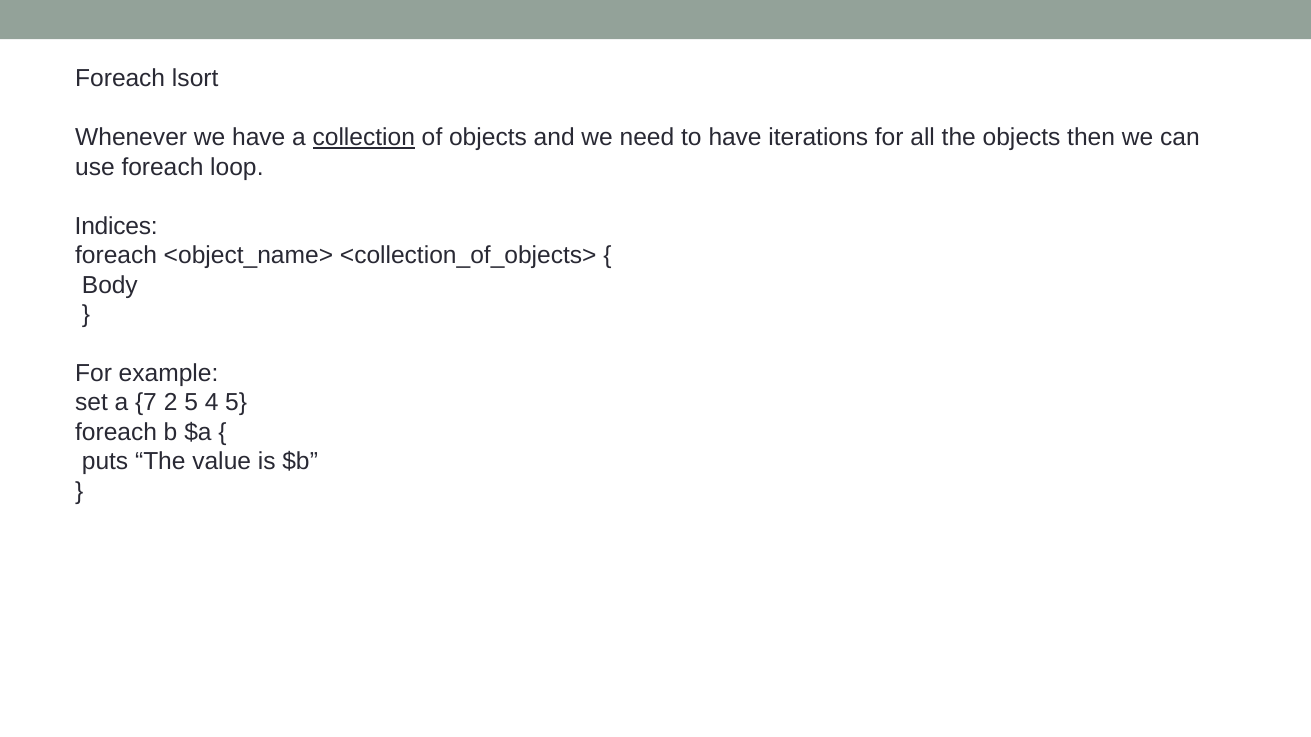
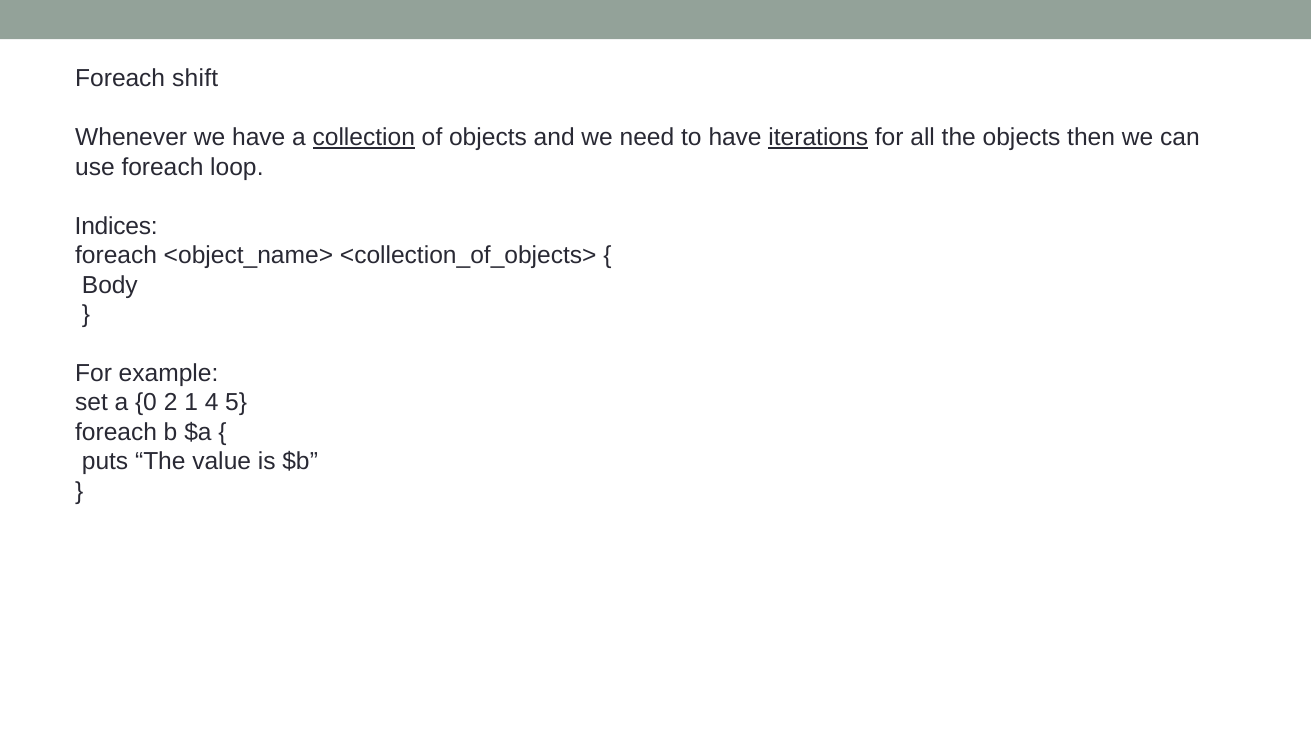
lsort: lsort -> shift
iterations underline: none -> present
7: 7 -> 0
2 5: 5 -> 1
